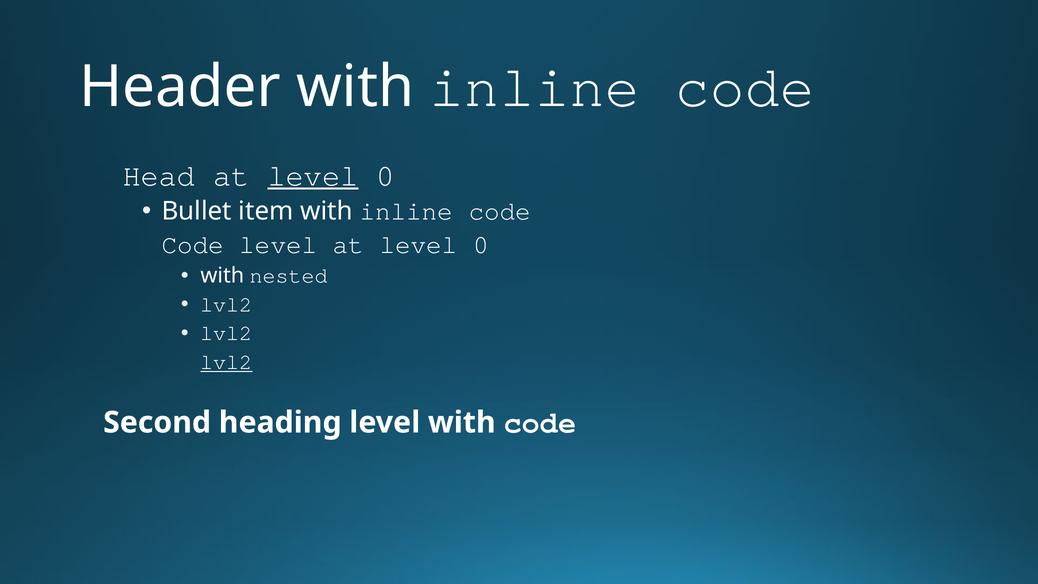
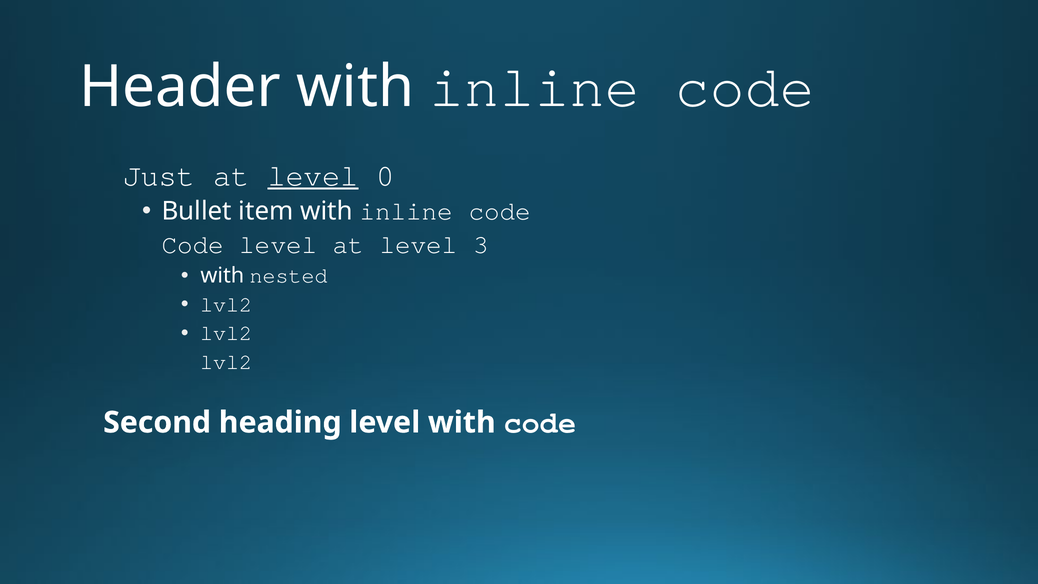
Head: Head -> Just
0 at (481, 245): 0 -> 3
lvl2 at (226, 362) underline: present -> none
